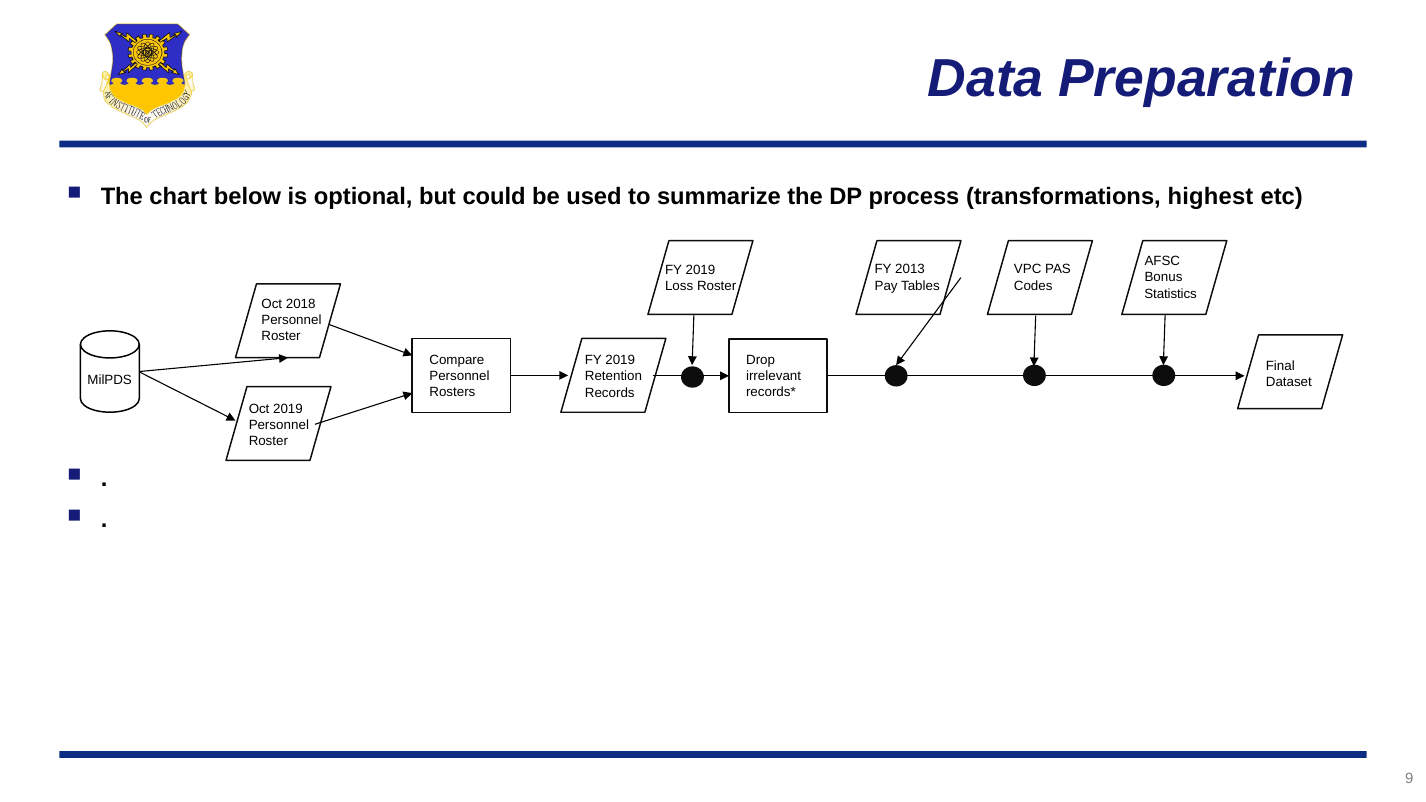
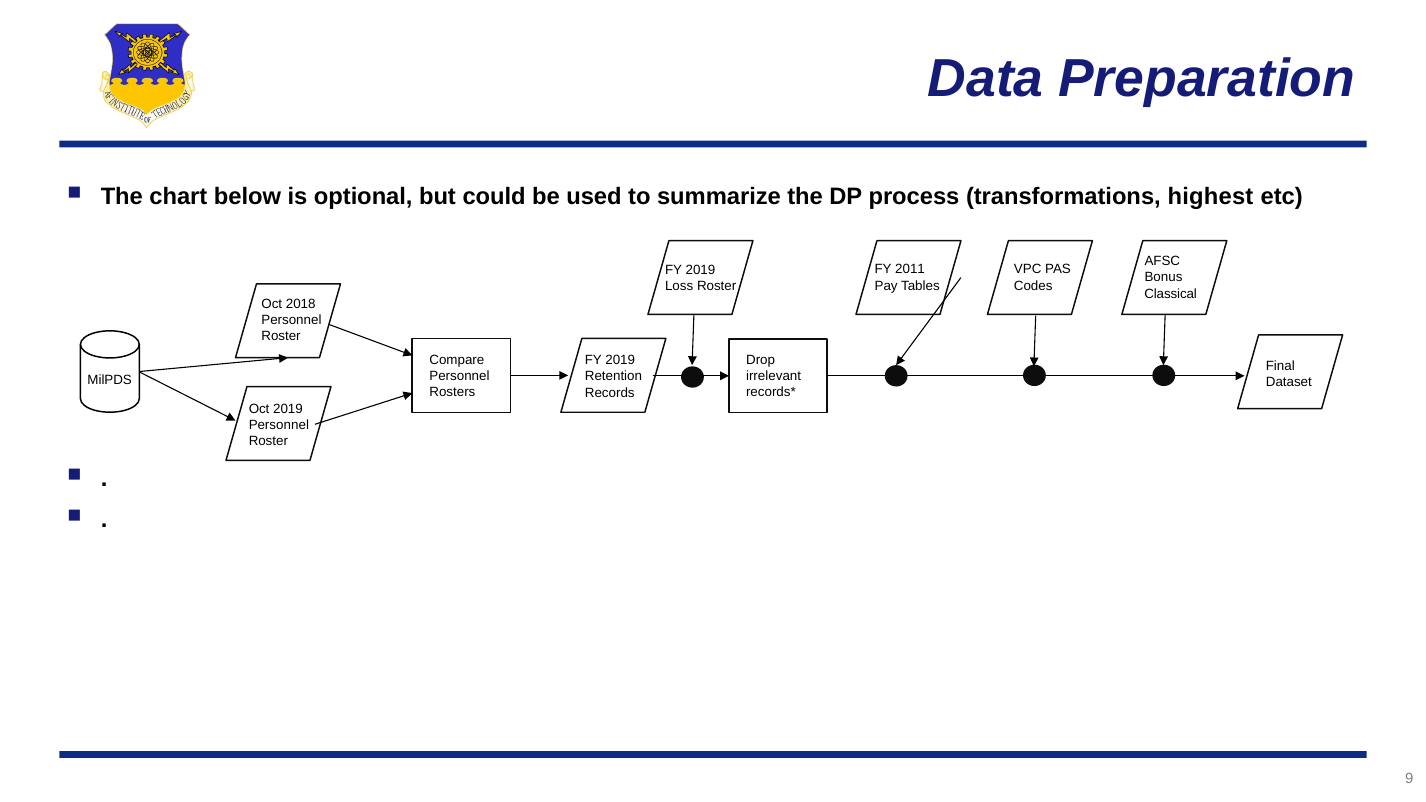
2013: 2013 -> 2011
Statistics: Statistics -> Classical
